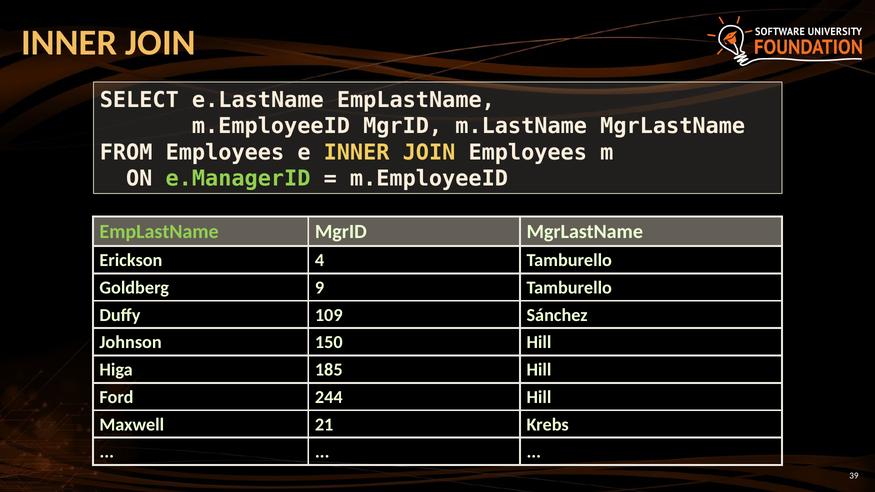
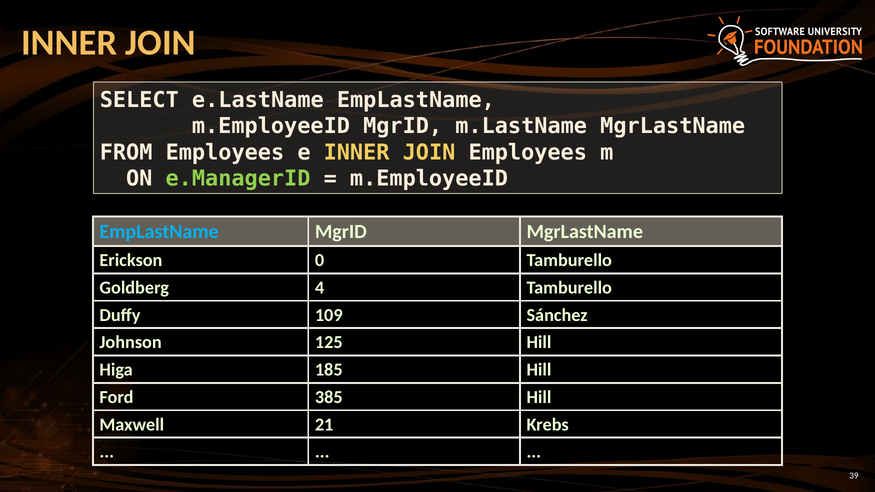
EmpLastName at (159, 232) colour: light green -> light blue
4: 4 -> 0
9: 9 -> 4
150: 150 -> 125
244: 244 -> 385
